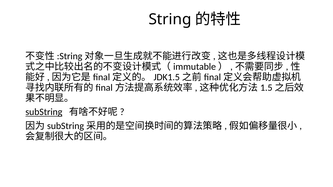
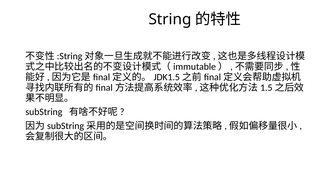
subString underline: present -> none
